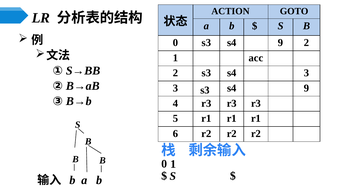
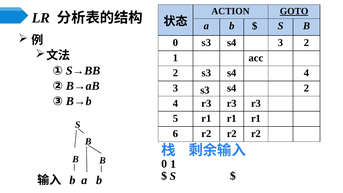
GOTO underline: none -> present
0 s3 s4 9: 9 -> 3
s4 3: 3 -> 4
3 s3 s4 9: 9 -> 2
